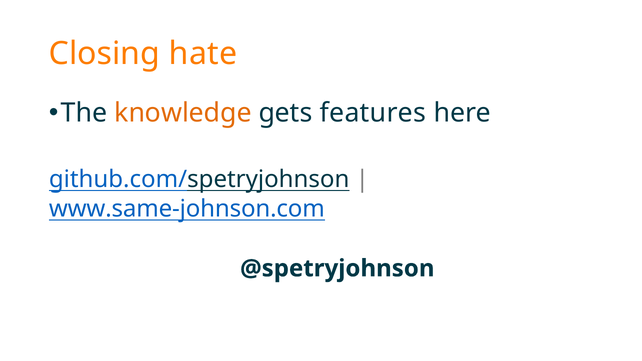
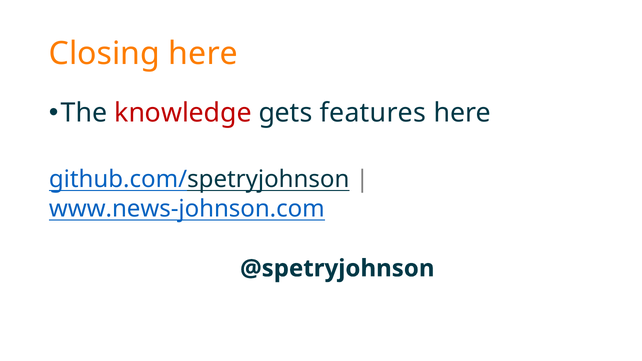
Closing hate: hate -> here
knowledge colour: orange -> red
www.same-johnson.com: www.same-johnson.com -> www.news-johnson.com
